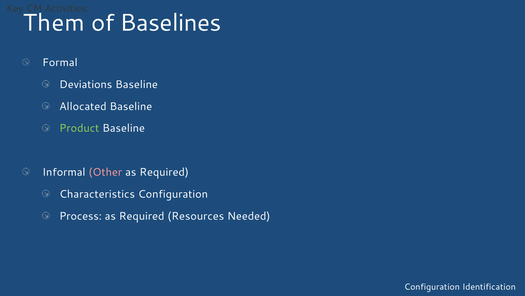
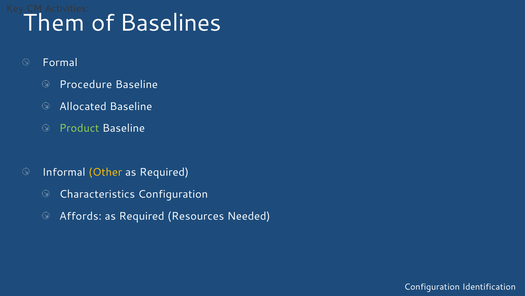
Deviations: Deviations -> Procedure
Other colour: pink -> yellow
Process: Process -> Affords
